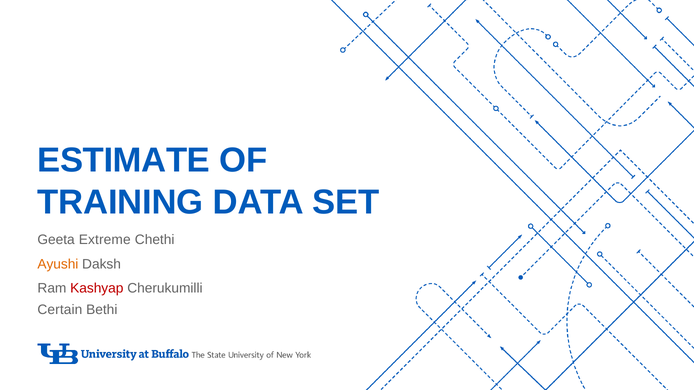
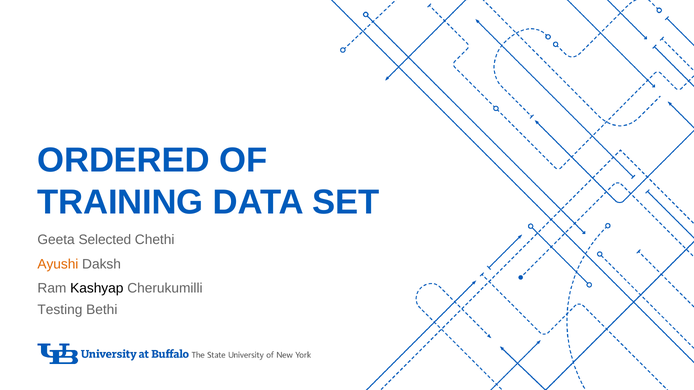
ESTIMATE: ESTIMATE -> ORDERED
Extreme: Extreme -> Selected
Kashyap colour: red -> black
Certain: Certain -> Testing
